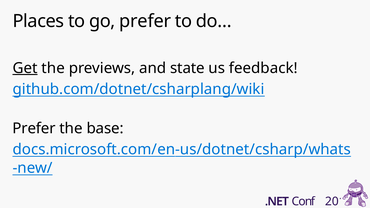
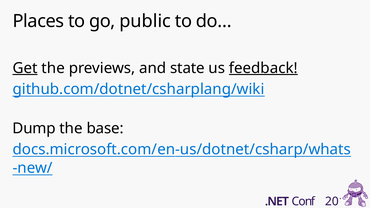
go prefer: prefer -> public
feedback underline: none -> present
Prefer at (34, 128): Prefer -> Dump
